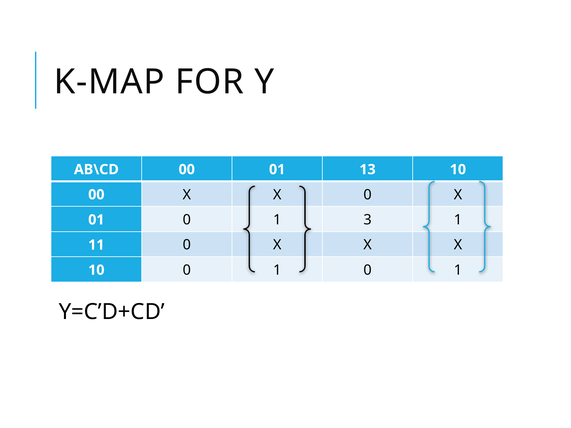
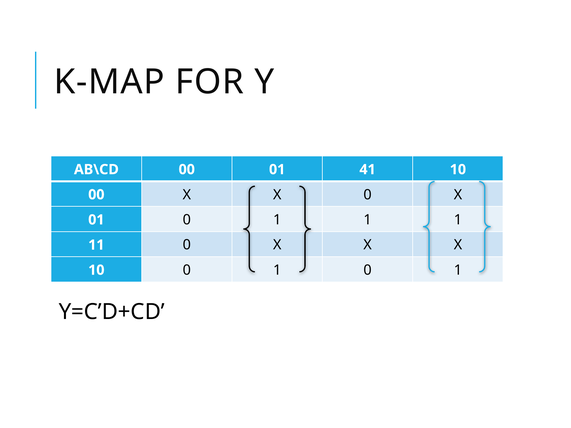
13: 13 -> 41
3 at (368, 220): 3 -> 1
